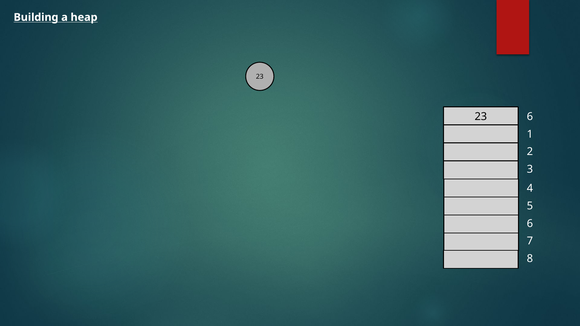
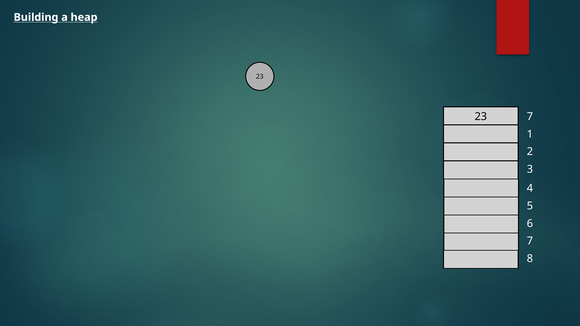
23 6: 6 -> 7
